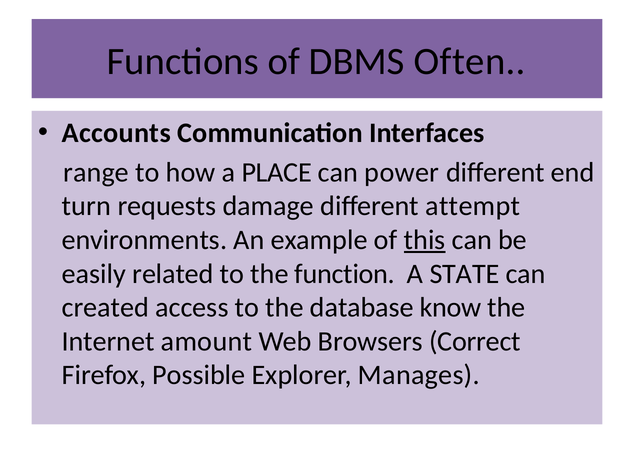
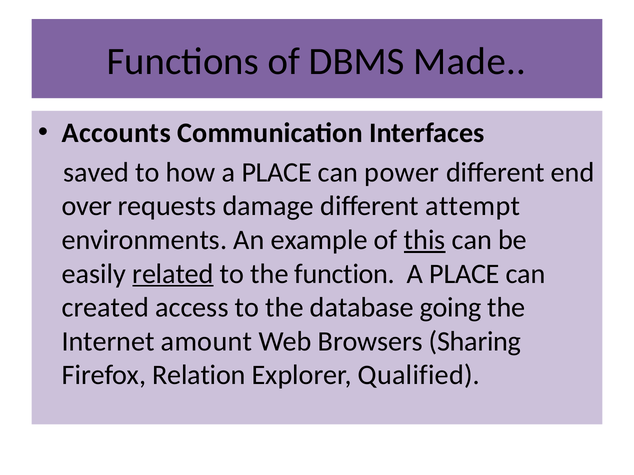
Often: Often -> Made
range: range -> saved
turn: turn -> over
related underline: none -> present
STATE at (464, 274): STATE -> PLACE
know: know -> going
Correct: Correct -> Sharing
Possible: Possible -> Relation
Manages: Manages -> Qualified
